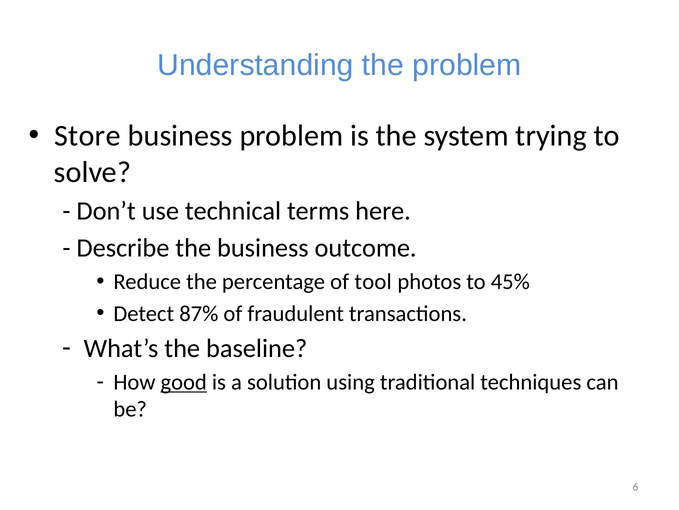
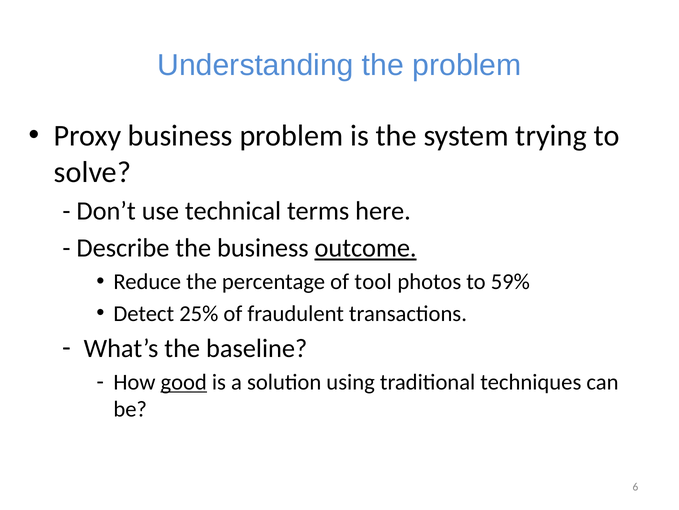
Store: Store -> Proxy
outcome underline: none -> present
45%: 45% -> 59%
87%: 87% -> 25%
